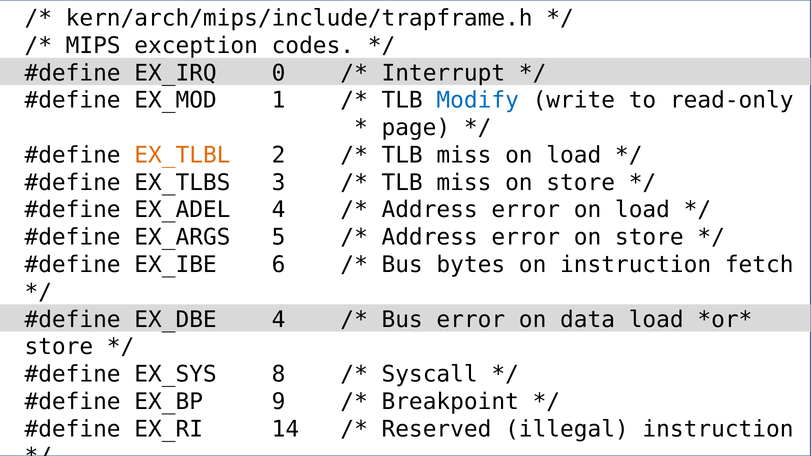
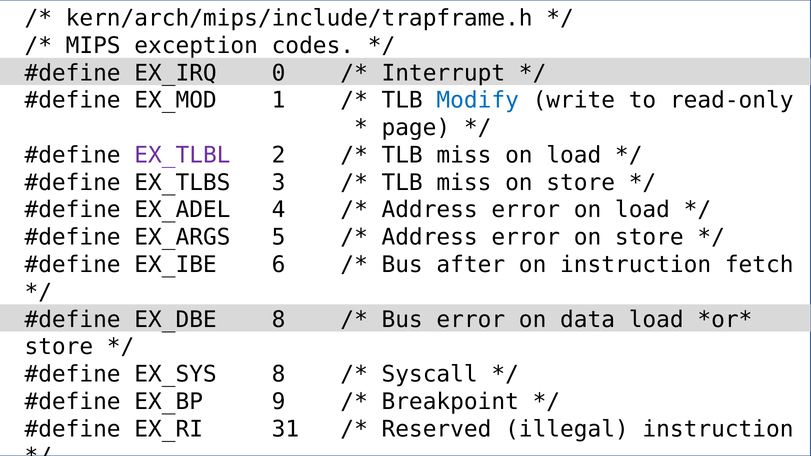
EX_TLBL colour: orange -> purple
bytes: bytes -> after
EX_DBE 4: 4 -> 8
14: 14 -> 31
